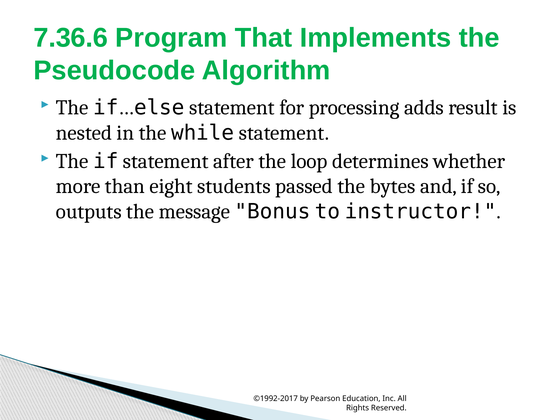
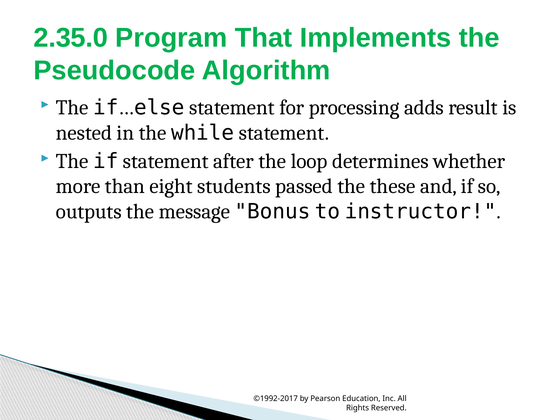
7.36.6: 7.36.6 -> 2.35.0
bytes: bytes -> these
